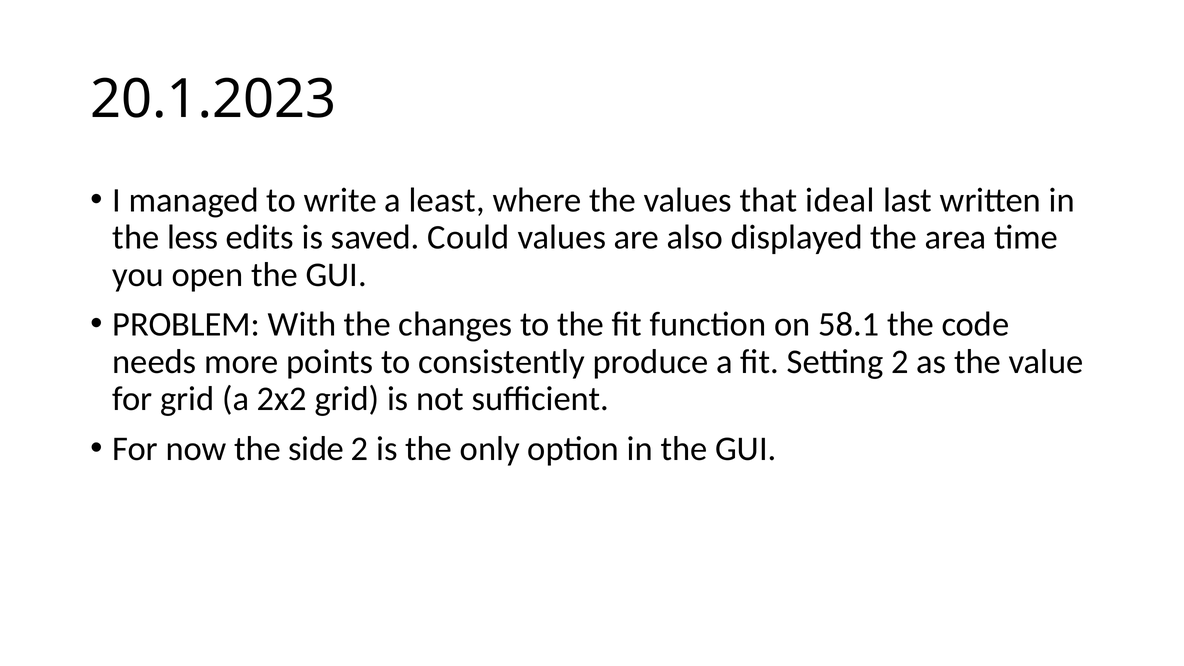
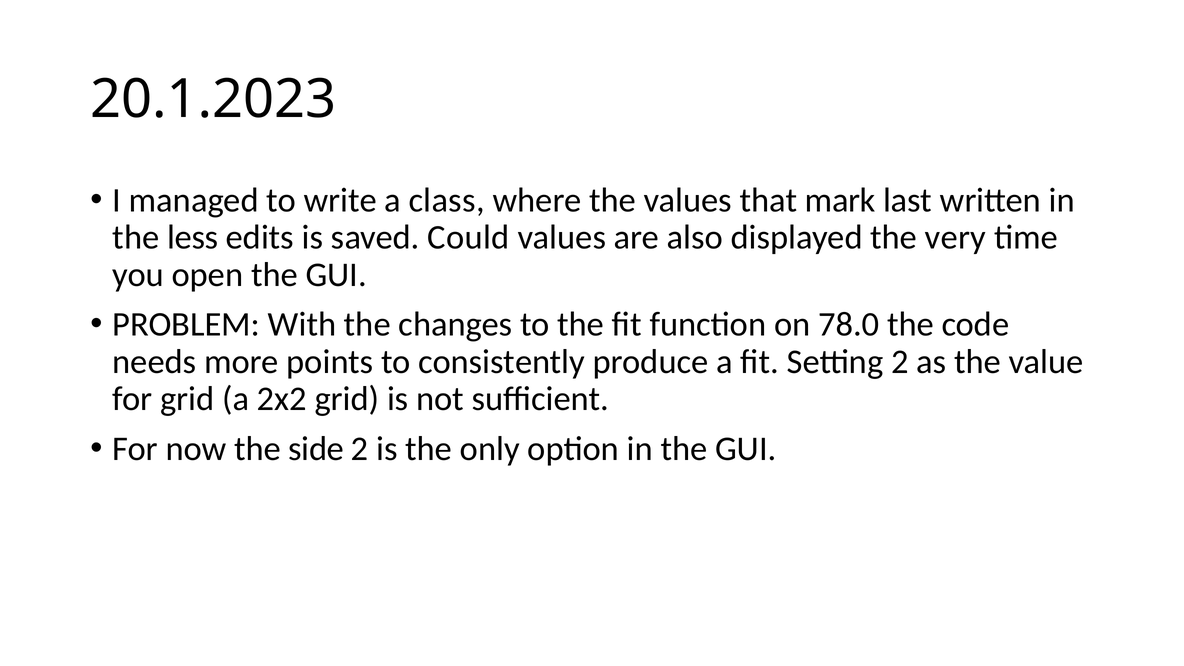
least: least -> class
ideal: ideal -> mark
area: area -> very
58.1: 58.1 -> 78.0
